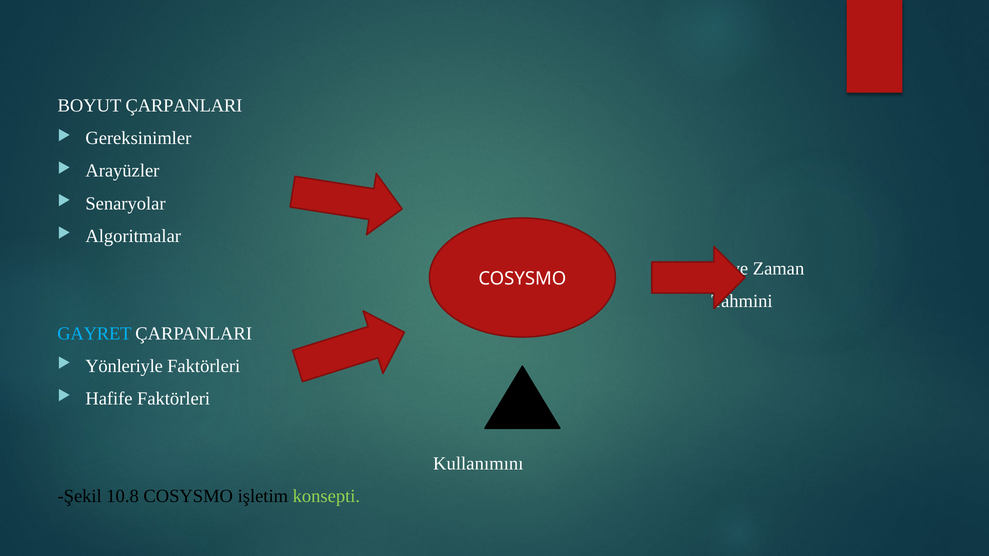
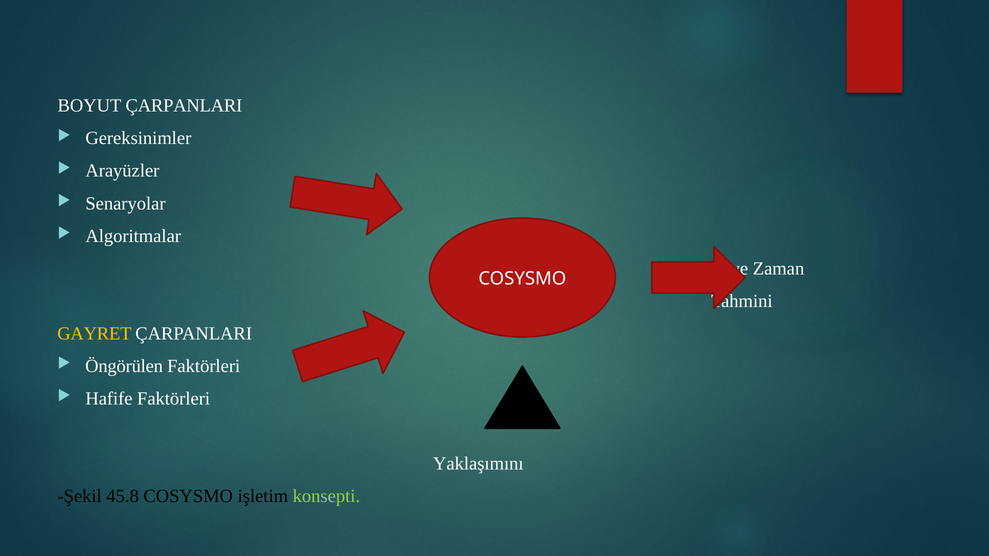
GAYRET colour: light blue -> yellow
Yönleriyle: Yönleriyle -> Öngörülen
Kullanımını: Kullanımını -> Yaklaşımını
10.8: 10.8 -> 45.8
